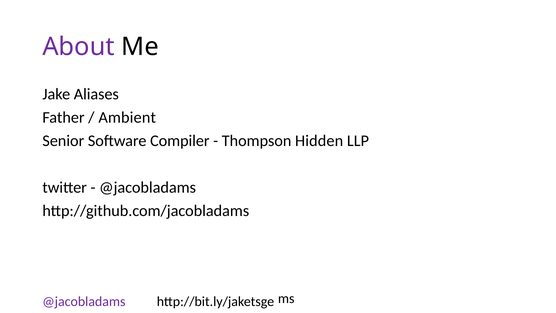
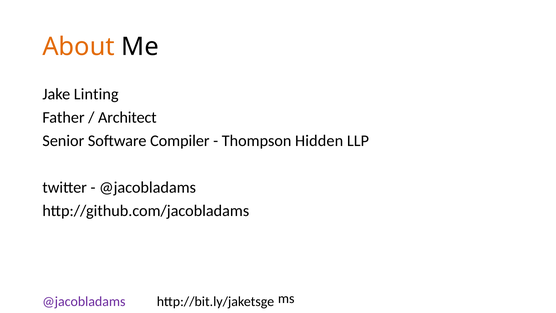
About colour: purple -> orange
Aliases: Aliases -> Linting
Ambient: Ambient -> Architect
